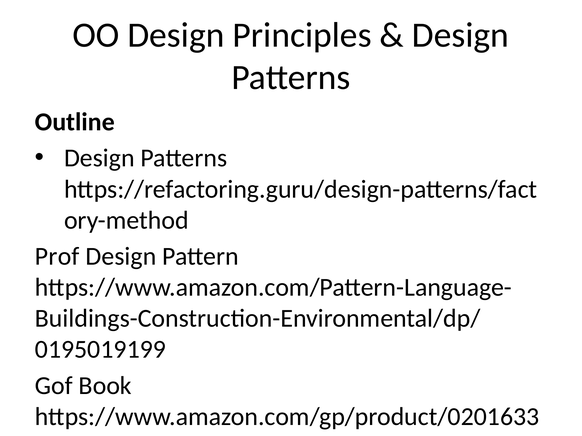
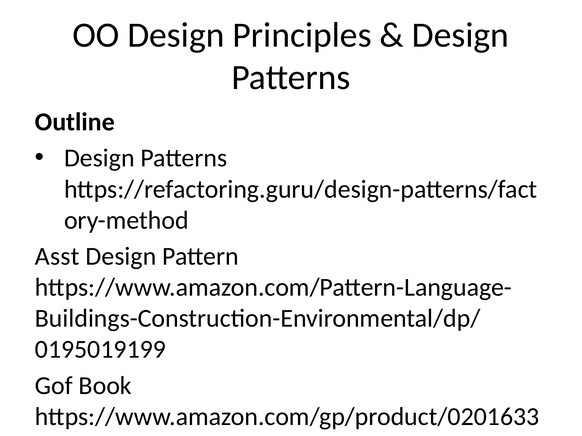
Prof: Prof -> Asst
